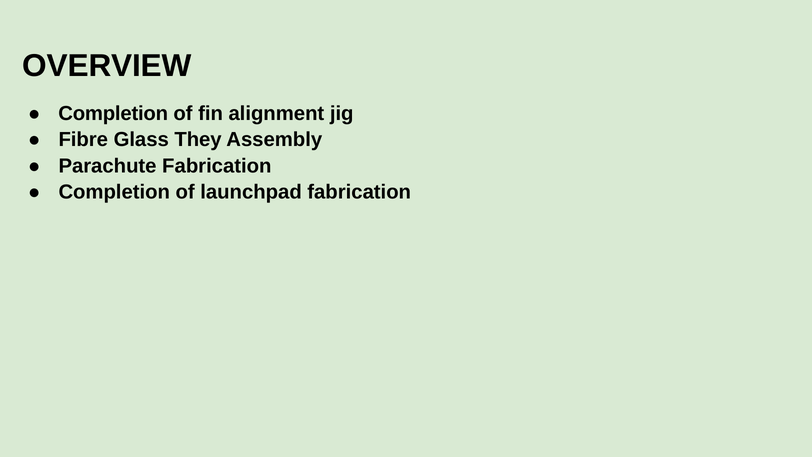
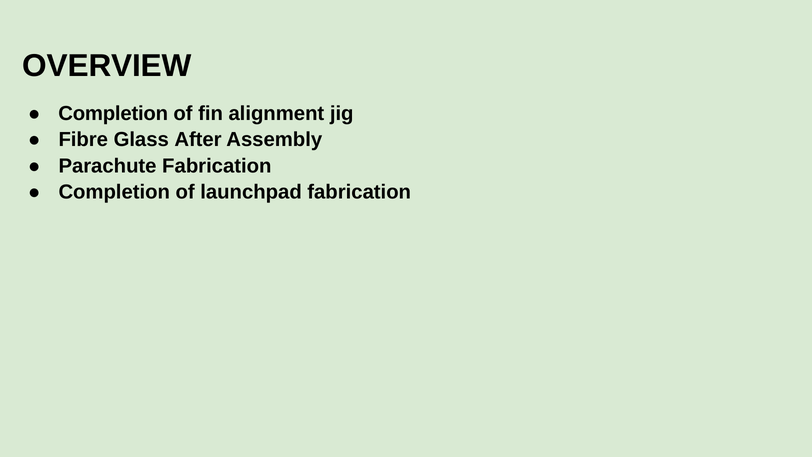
They: They -> After
